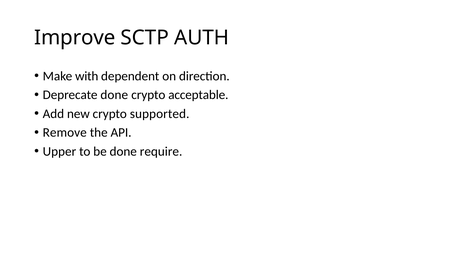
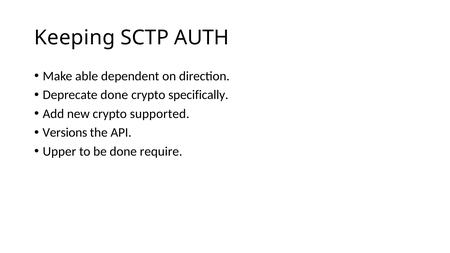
Improve: Improve -> Keeping
with: with -> able
acceptable: acceptable -> specifically
Remove: Remove -> Versions
